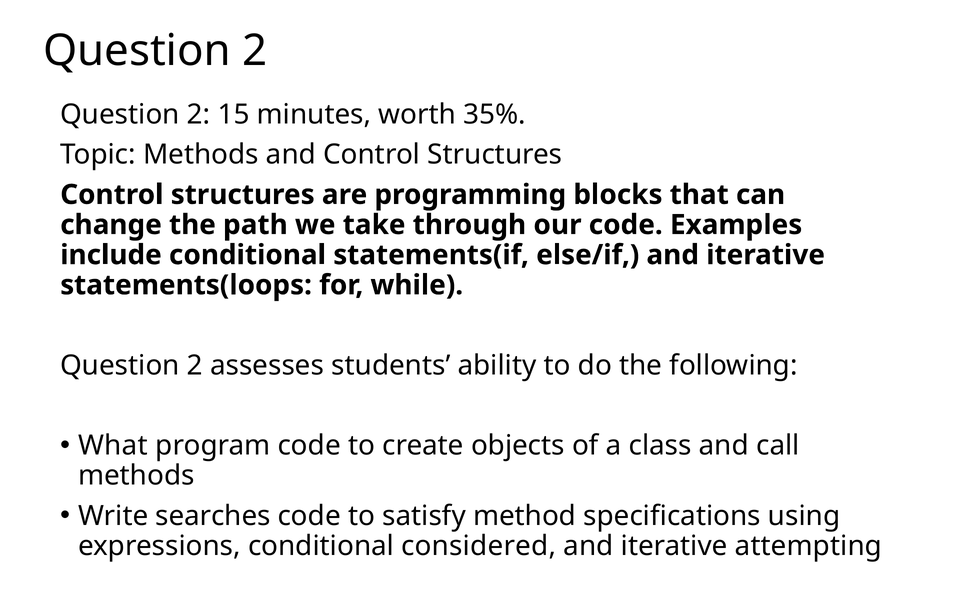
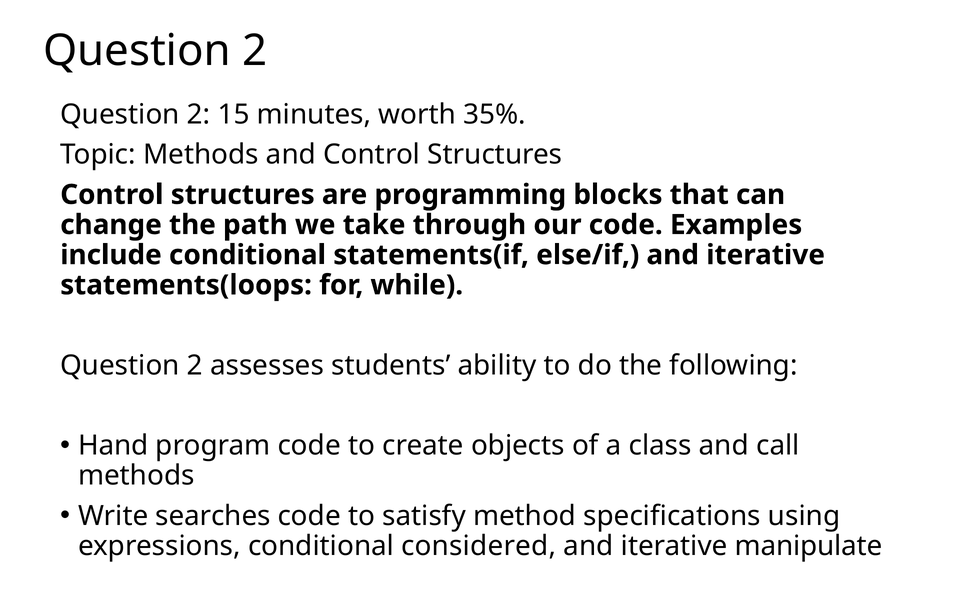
What: What -> Hand
attempting: attempting -> manipulate
